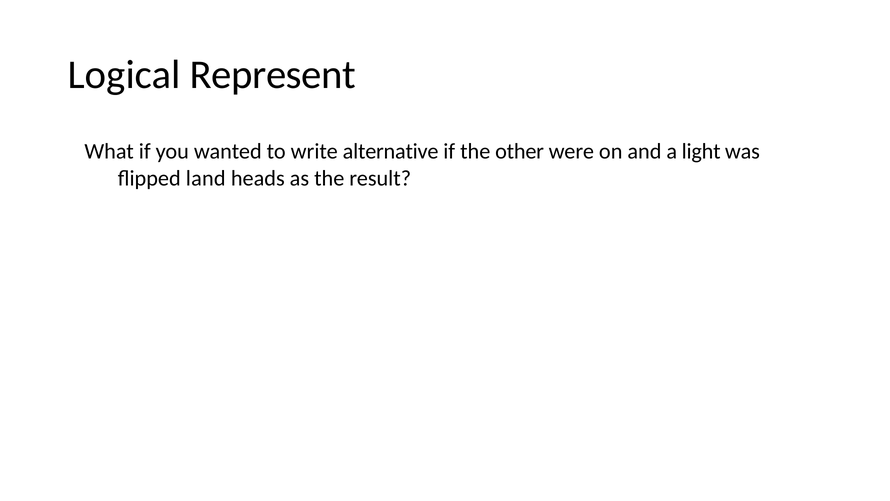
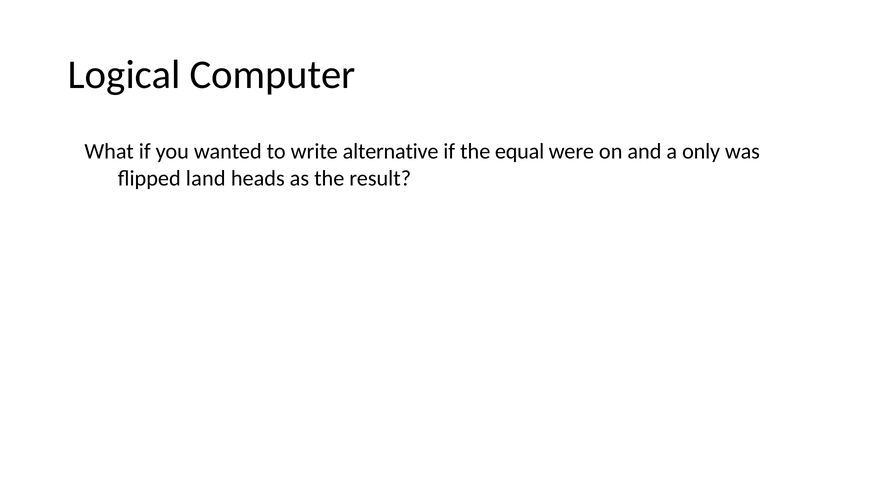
Represent: Represent -> Computer
other: other -> equal
light: light -> only
